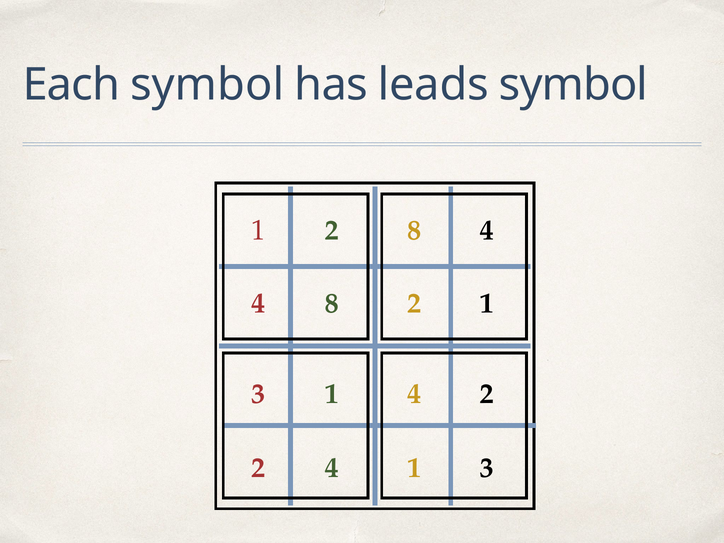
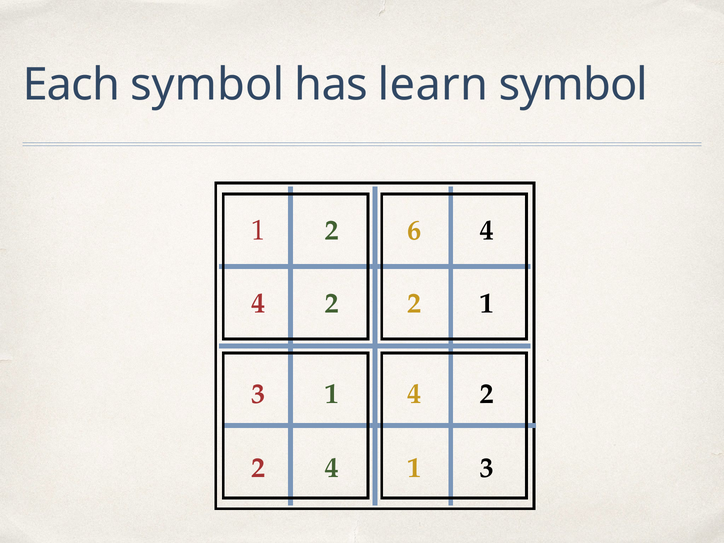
leads: leads -> learn
2 8: 8 -> 6
4 8: 8 -> 2
